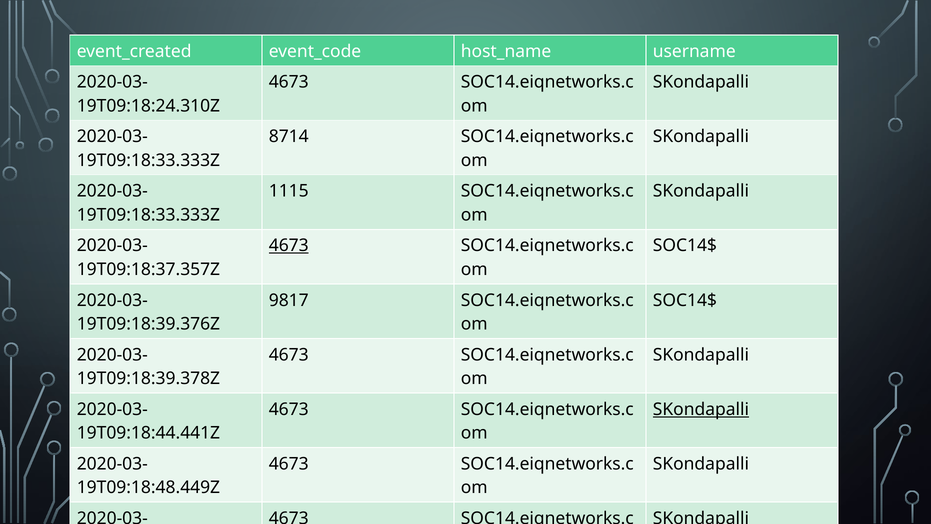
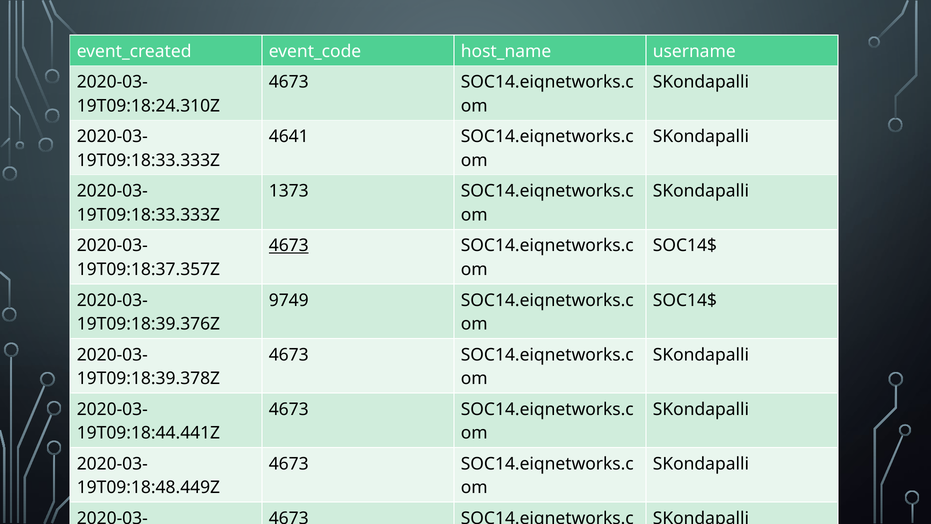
8714: 8714 -> 4641
1115: 1115 -> 1373
9817: 9817 -> 9749
SKondapalli at (701, 409) underline: present -> none
